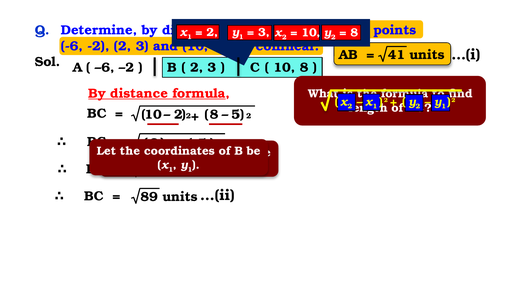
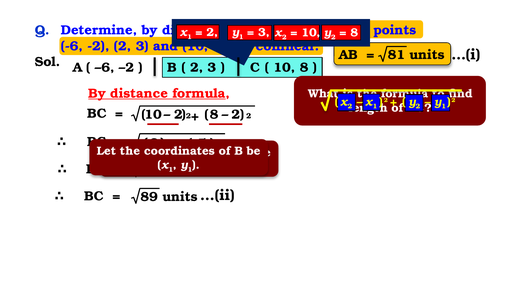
41: 41 -> 81
2 8 5: 5 -> 2
